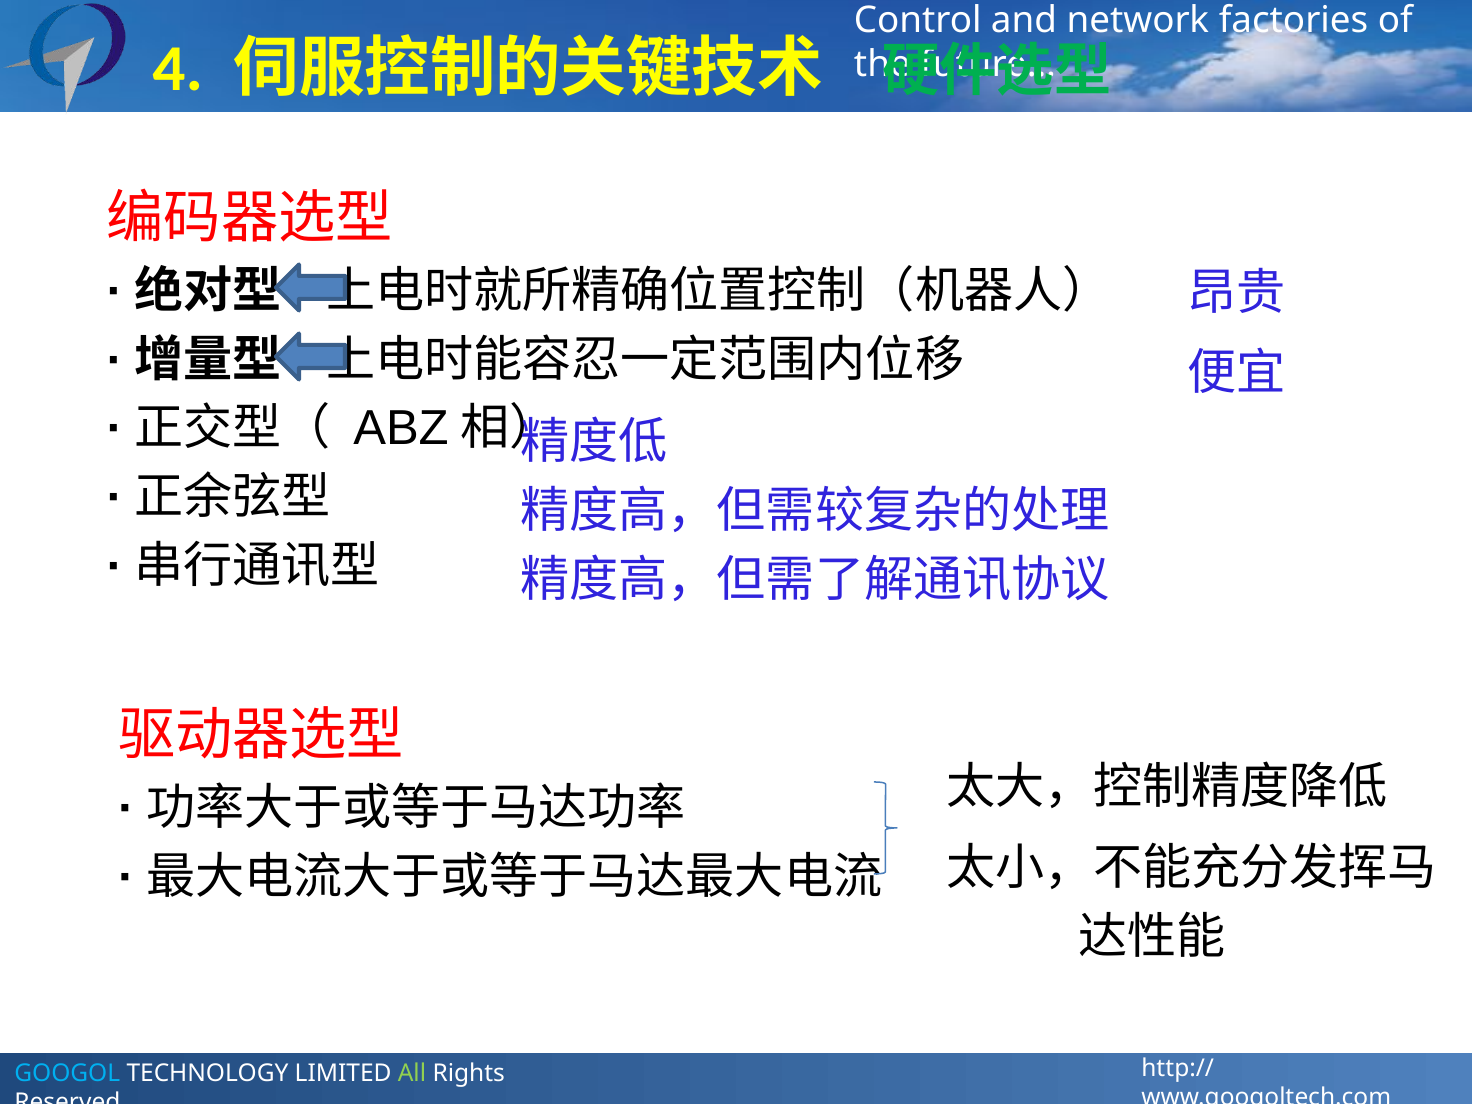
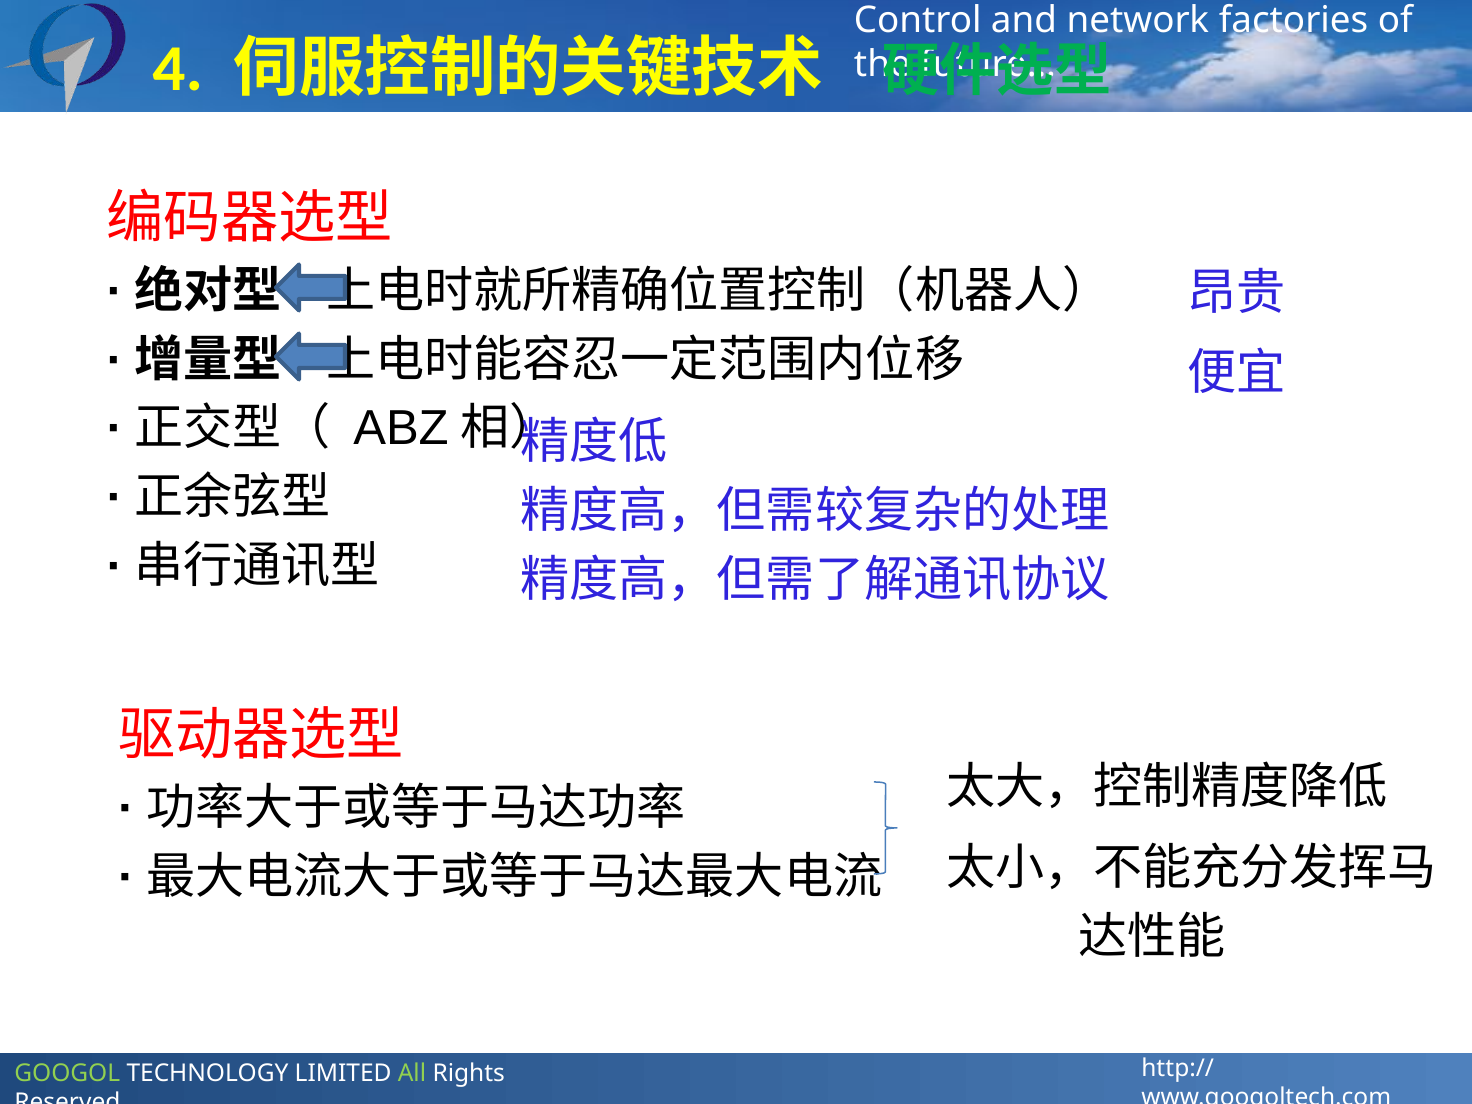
GOOGOL colour: light blue -> light green
